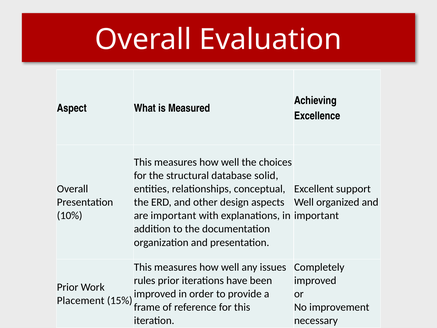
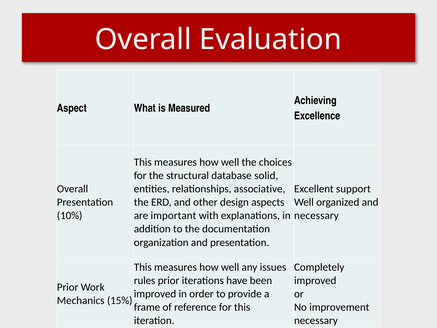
conceptual: conceptual -> associative
important at (317, 216): important -> necessary
Placement: Placement -> Mechanics
